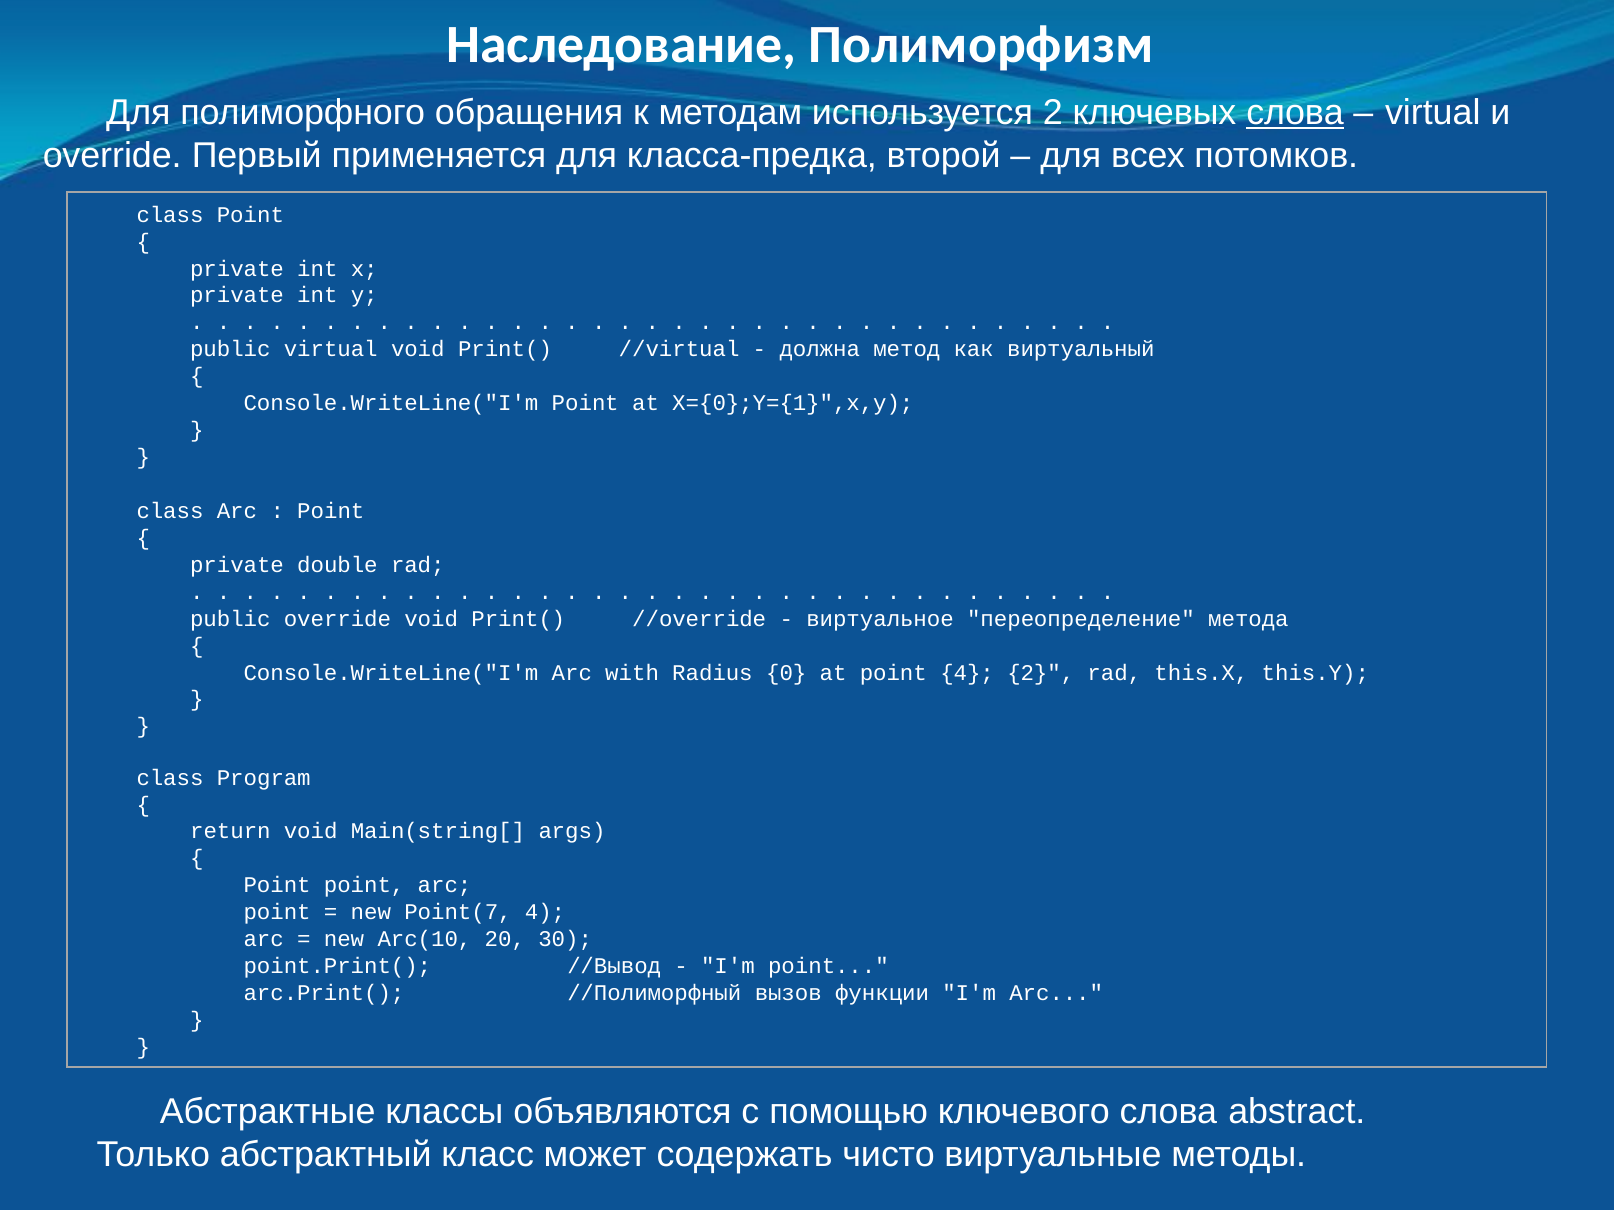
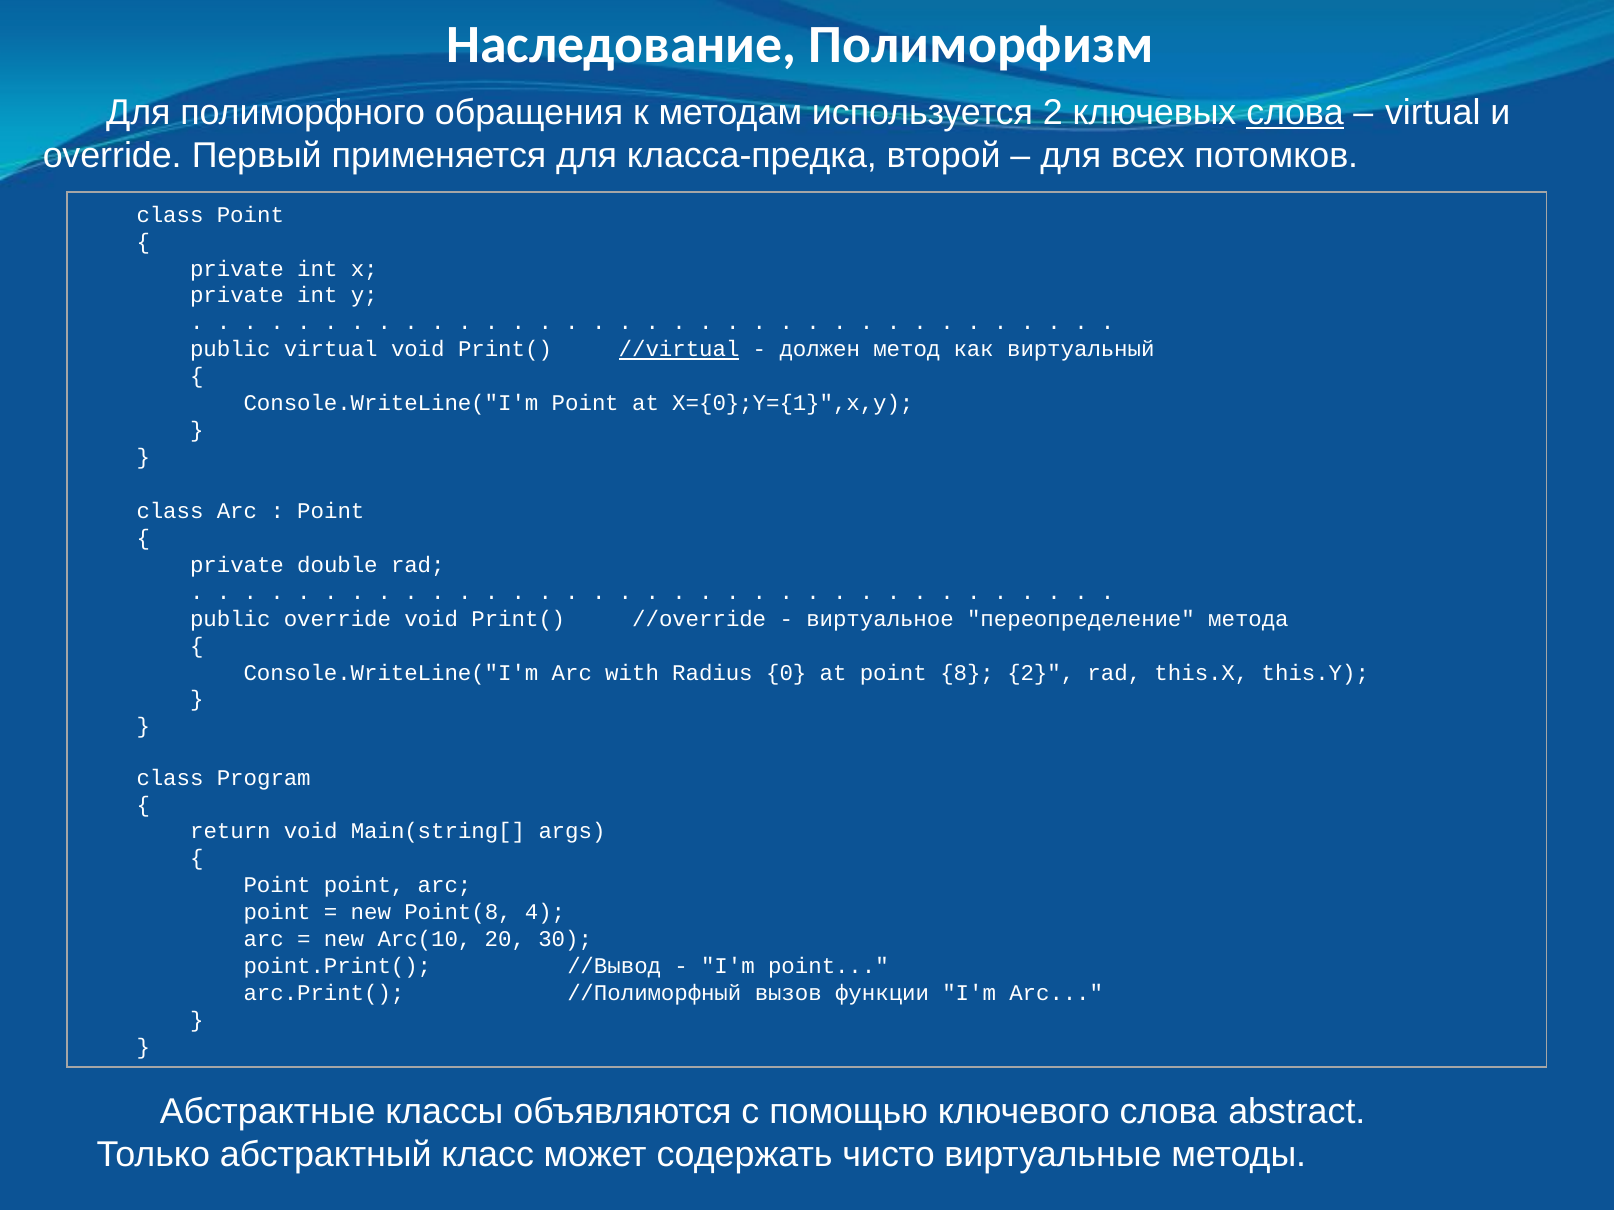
//virtual underline: none -> present
должна: должна -> должен
point 4: 4 -> 8
Point(7: Point(7 -> Point(8
